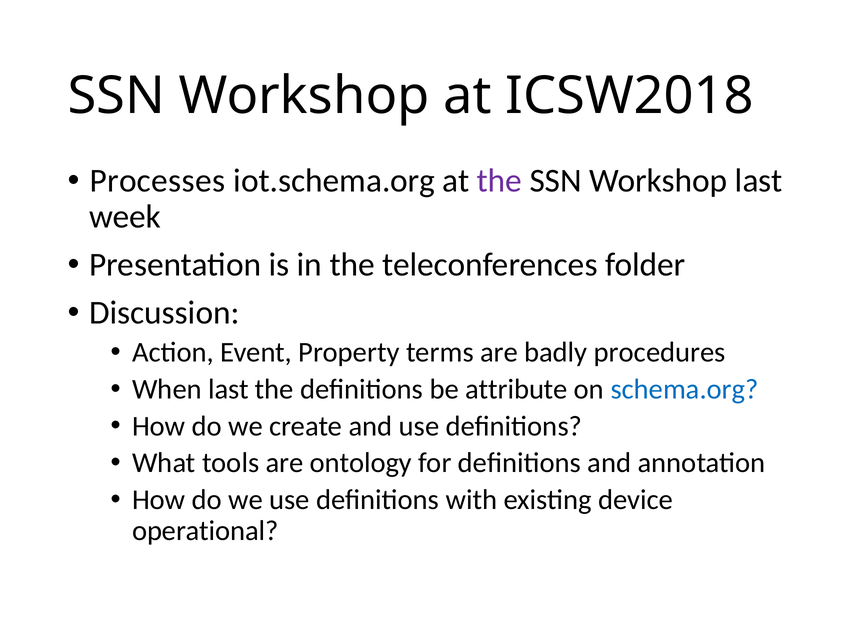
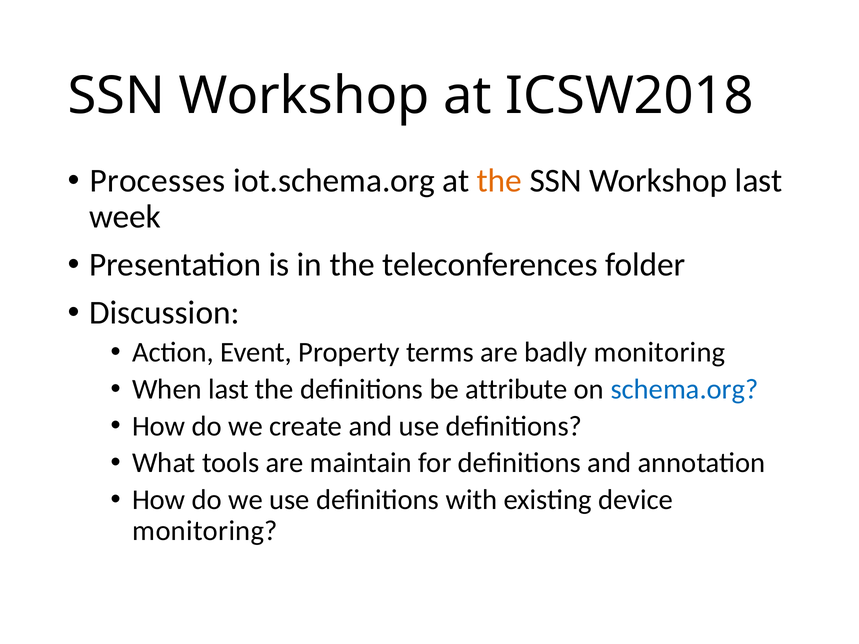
the at (499, 181) colour: purple -> orange
badly procedures: procedures -> monitoring
ontology: ontology -> maintain
operational at (205, 531): operational -> monitoring
